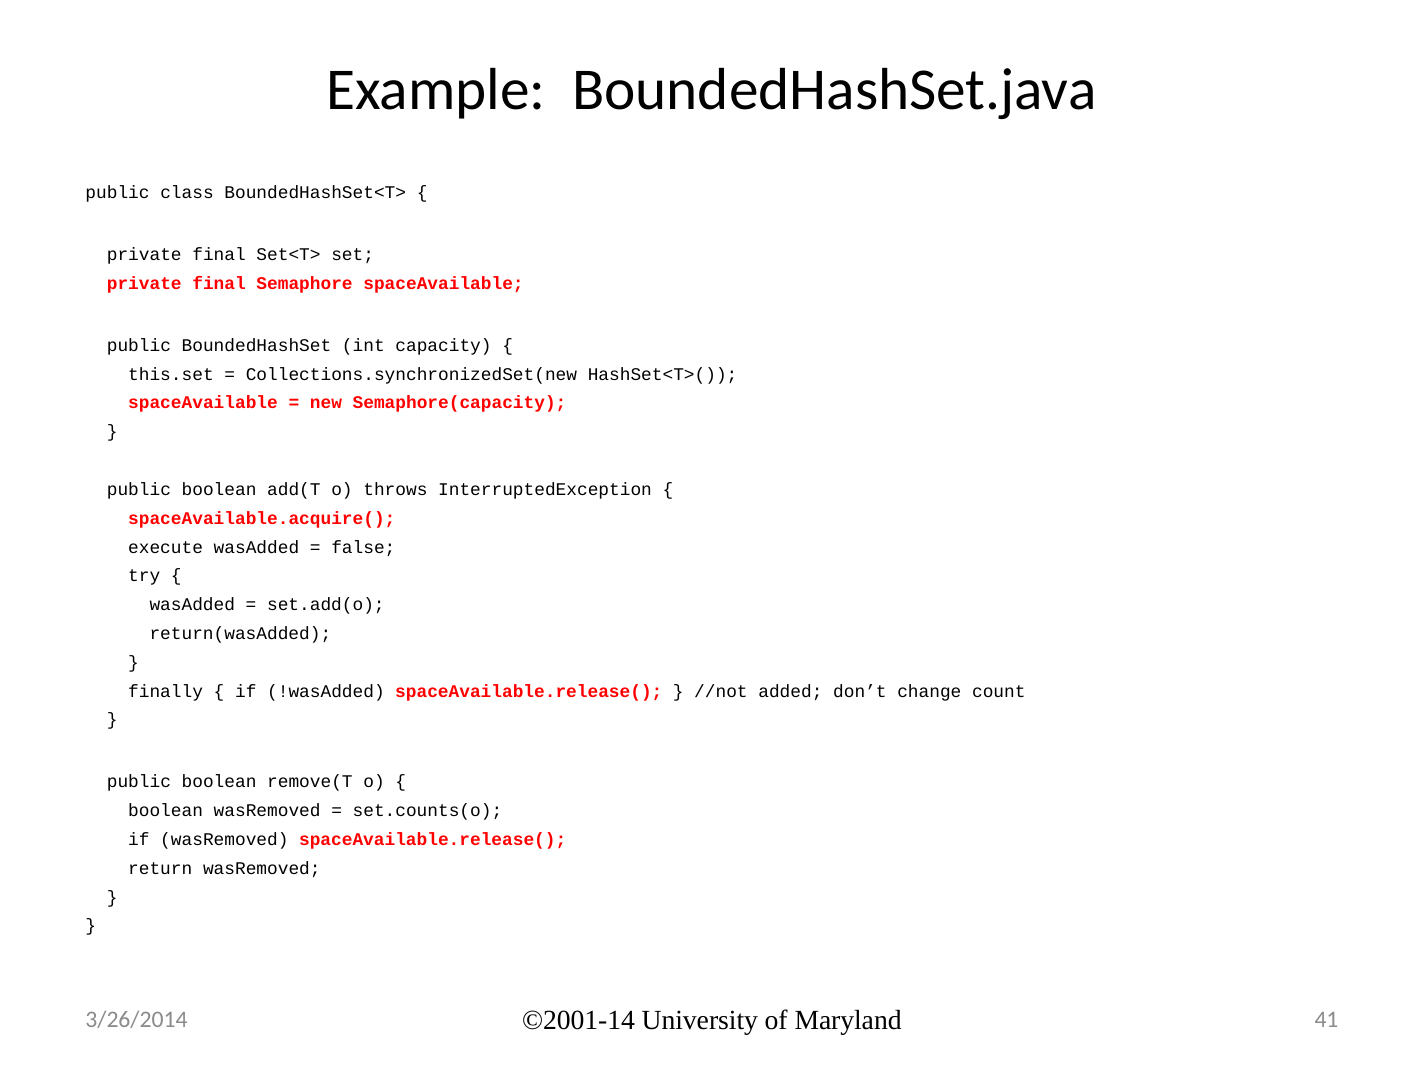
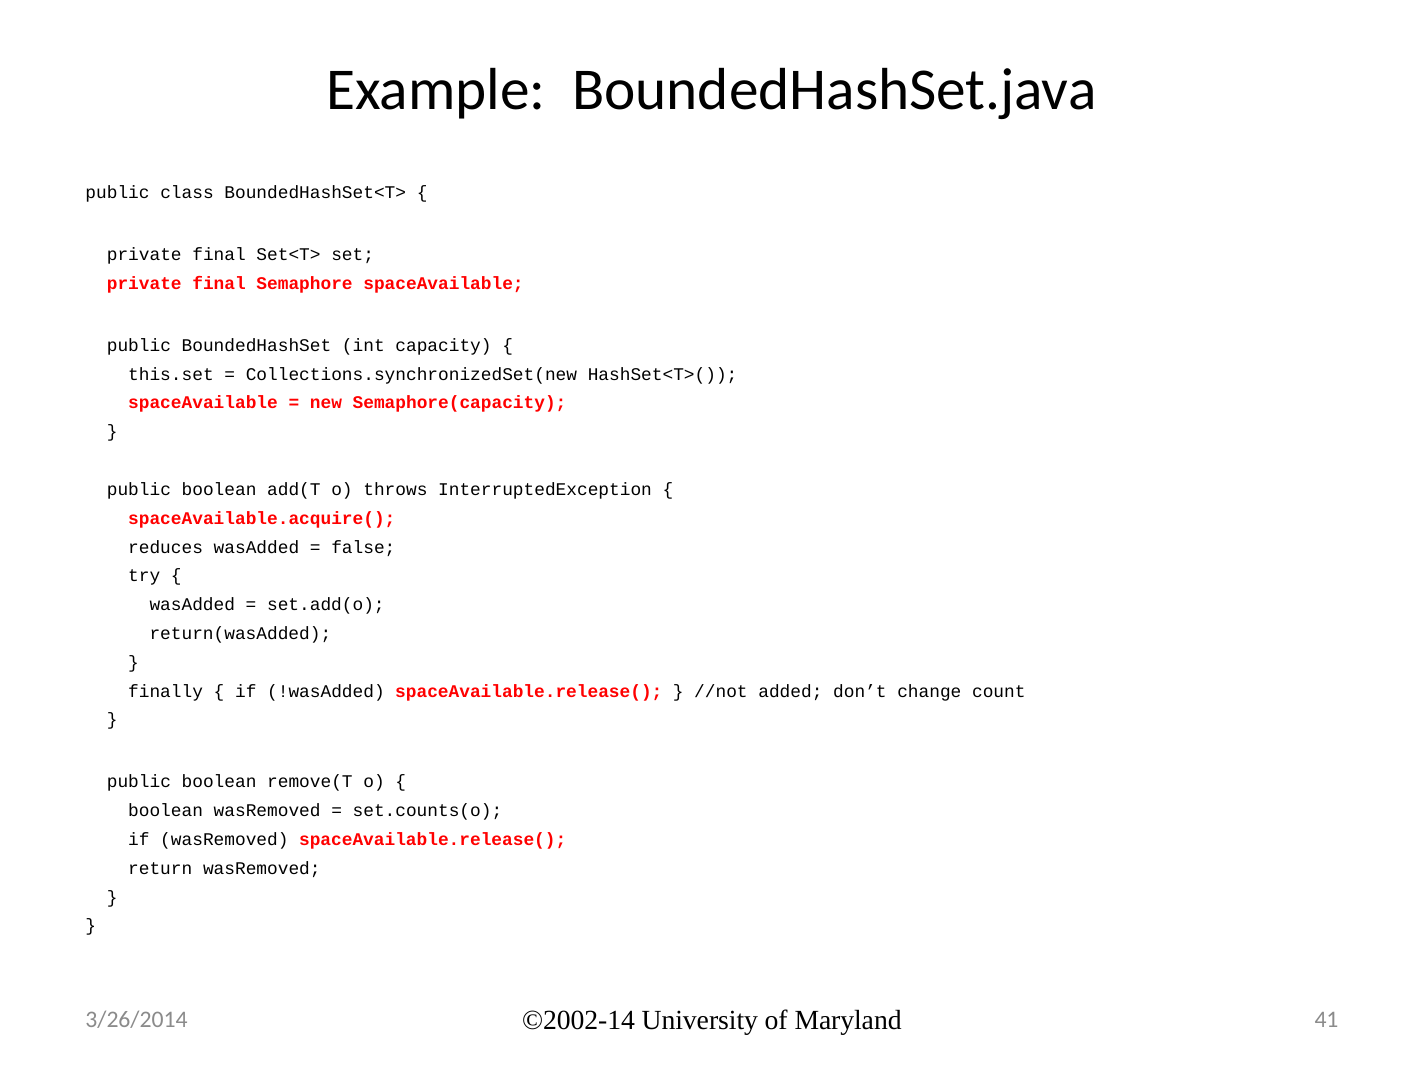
execute: execute -> reduces
©2001-14: ©2001-14 -> ©2002-14
